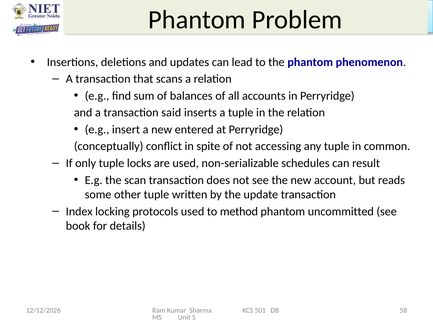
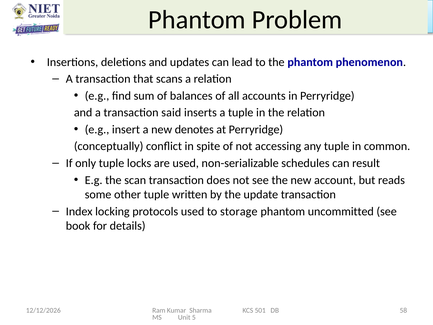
entered: entered -> denotes
method: method -> storage
